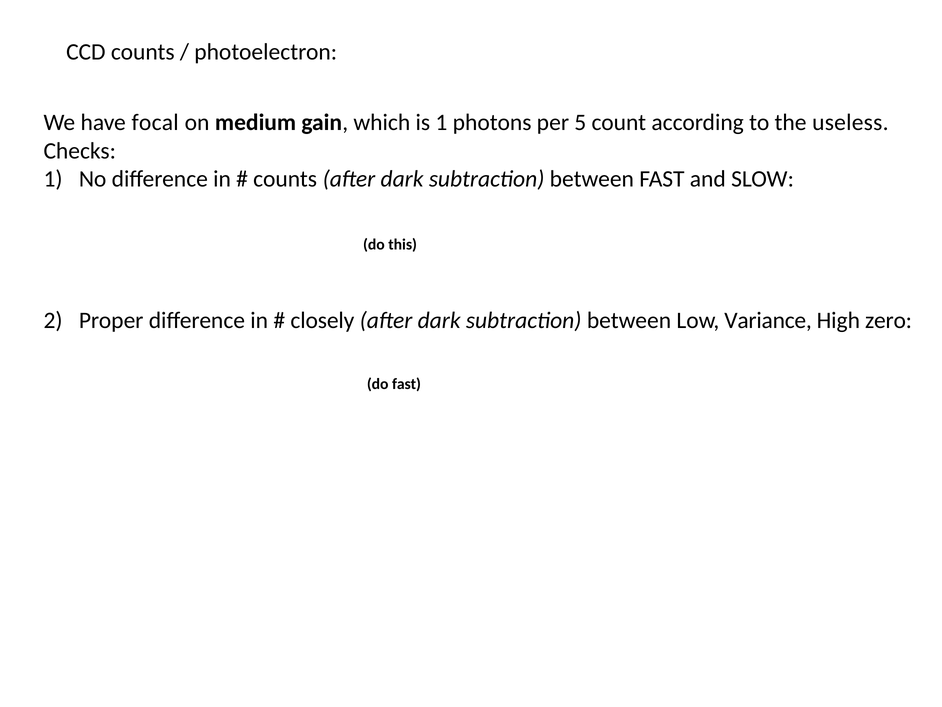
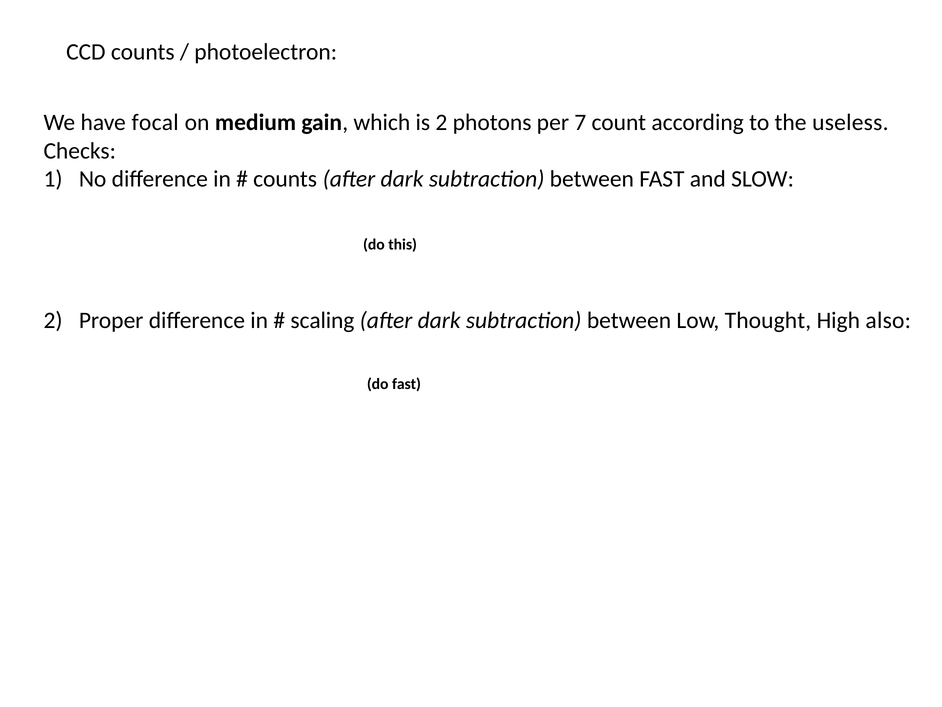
is 1: 1 -> 2
5: 5 -> 7
closely: closely -> scaling
Variance: Variance -> Thought
zero: zero -> also
